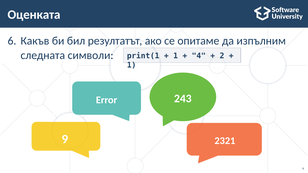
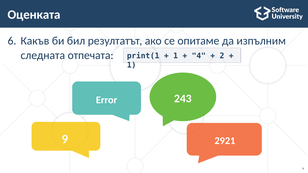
символи: символи -> отпечата
2321: 2321 -> 2921
